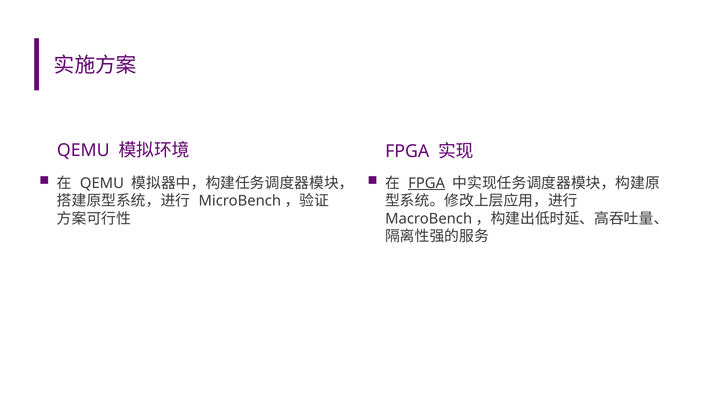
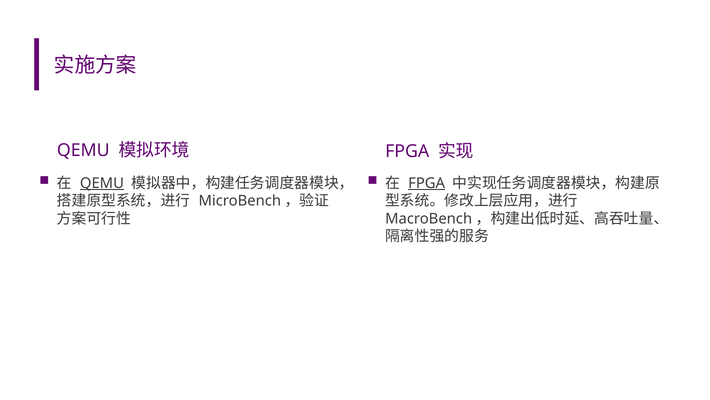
QEMU at (102, 183) underline: none -> present
